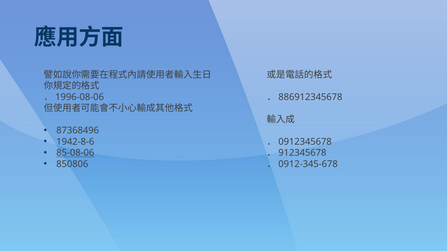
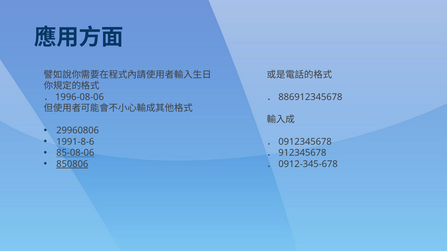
87368496: 87368496 -> 29960806
1942-8-6: 1942-8-6 -> 1991-8-6
850806 underline: none -> present
